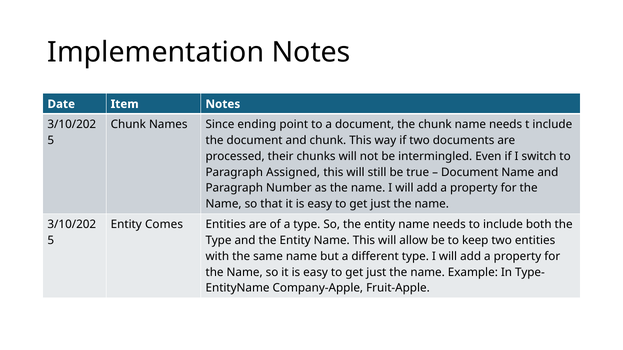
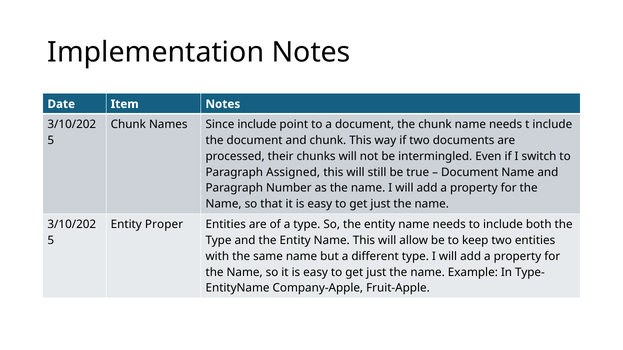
Since ending: ending -> include
Comes: Comes -> Proper
